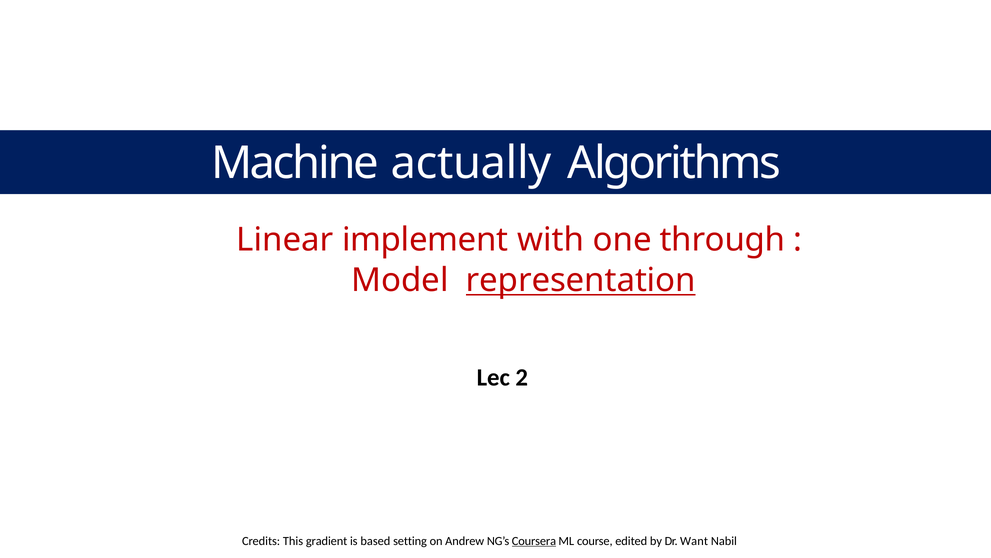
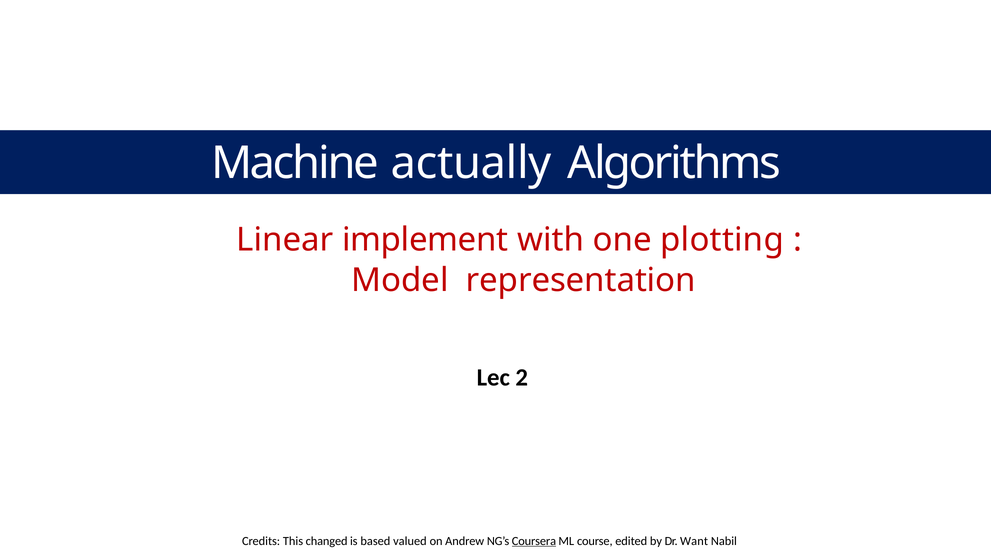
through: through -> plotting
representation underline: present -> none
gradient: gradient -> changed
setting: setting -> valued
